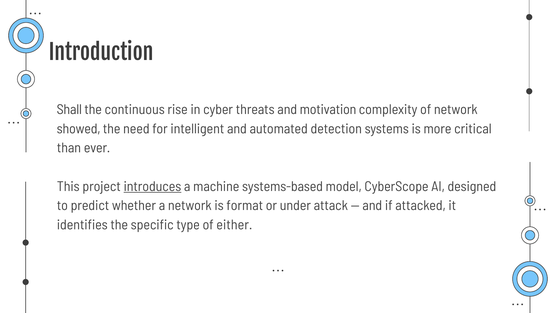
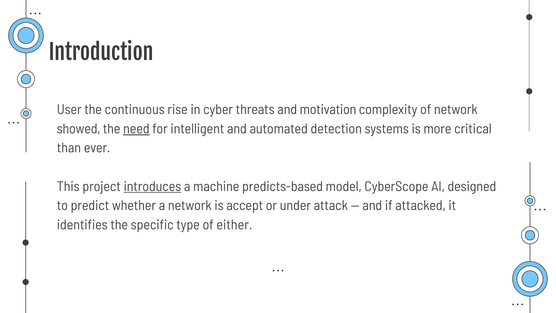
Shall: Shall -> User
need underline: none -> present
systems-based: systems-based -> predicts-based
format: format -> accept
